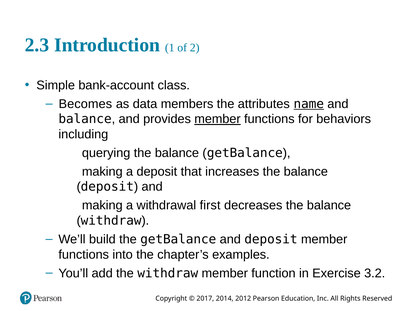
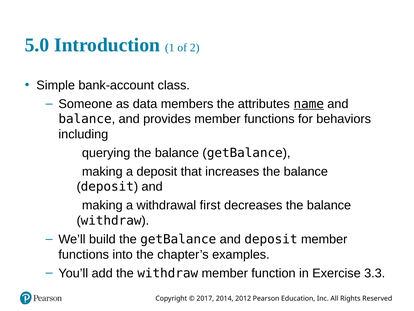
2.3: 2.3 -> 5.0
Becomes: Becomes -> Someone
member at (218, 119) underline: present -> none
3.2: 3.2 -> 3.3
